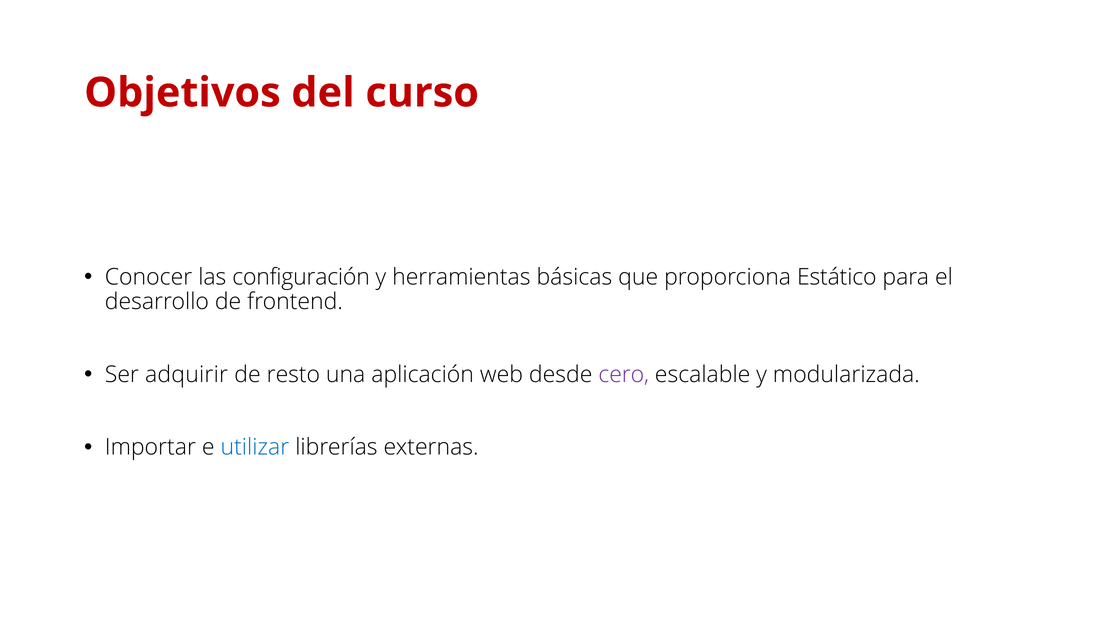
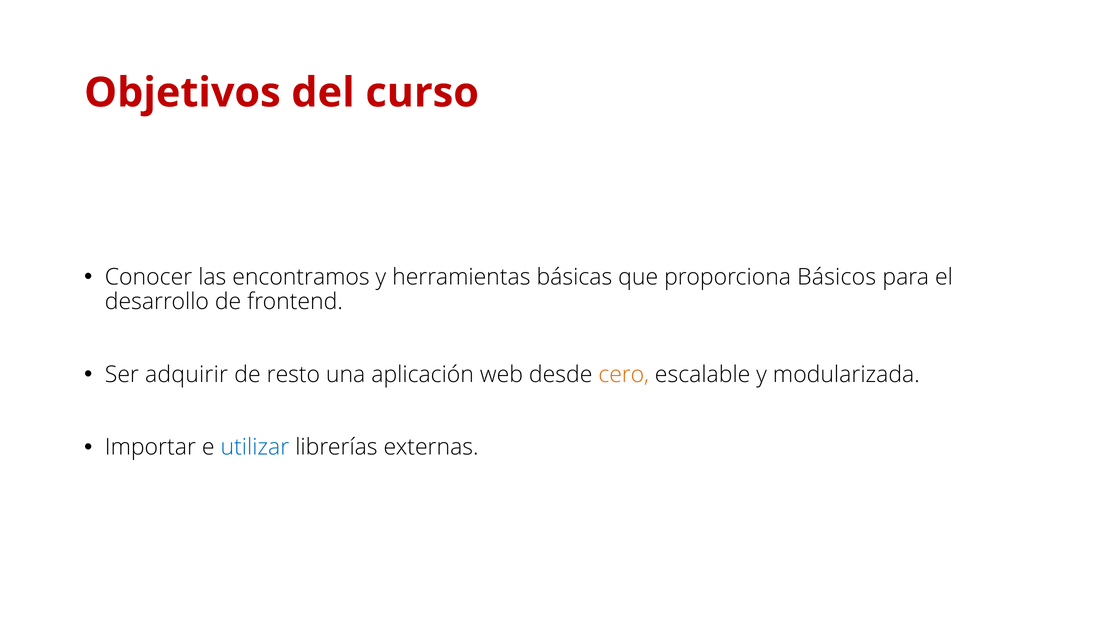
configuración: configuración -> encontramos
Estático: Estático -> Básicos
cero colour: purple -> orange
